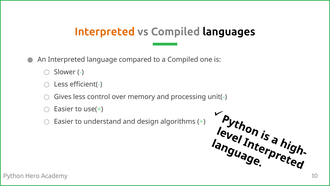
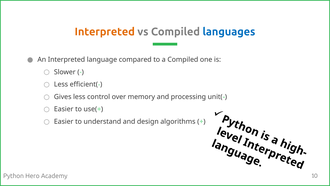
languages colour: black -> blue
